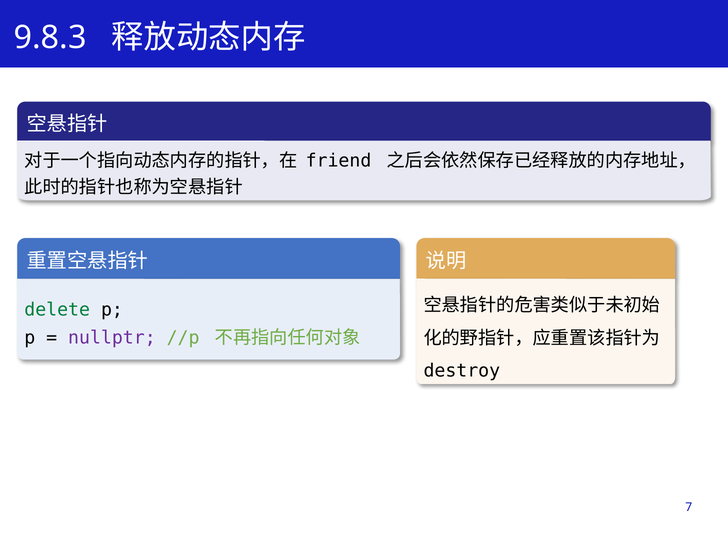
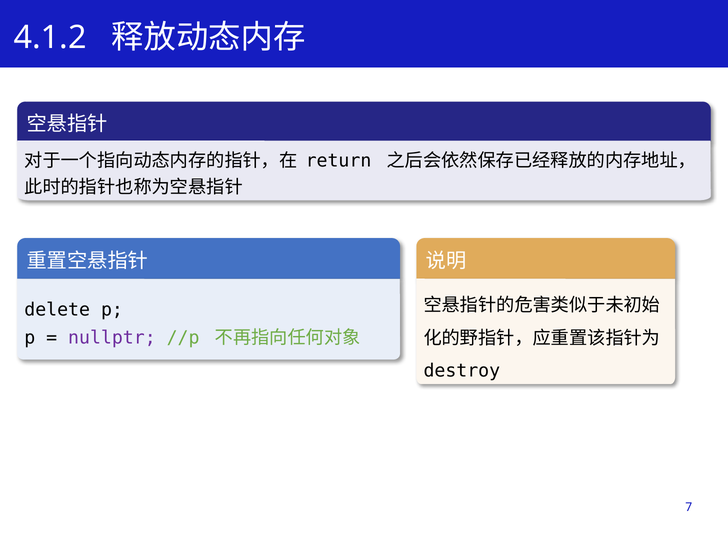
9.8.3: 9.8.3 -> 4.1.2
friend: friend -> return
delete colour: green -> black
